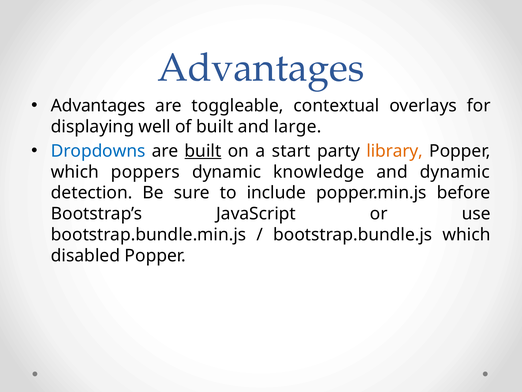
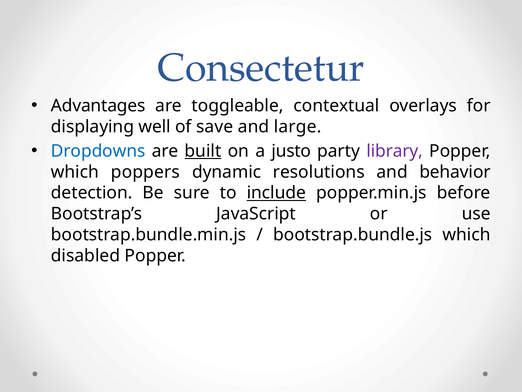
Advantages at (261, 68): Advantages -> Consectetur
of built: built -> save
start: start -> justo
library colour: orange -> purple
knowledge: knowledge -> resolutions
and dynamic: dynamic -> behavior
include underline: none -> present
